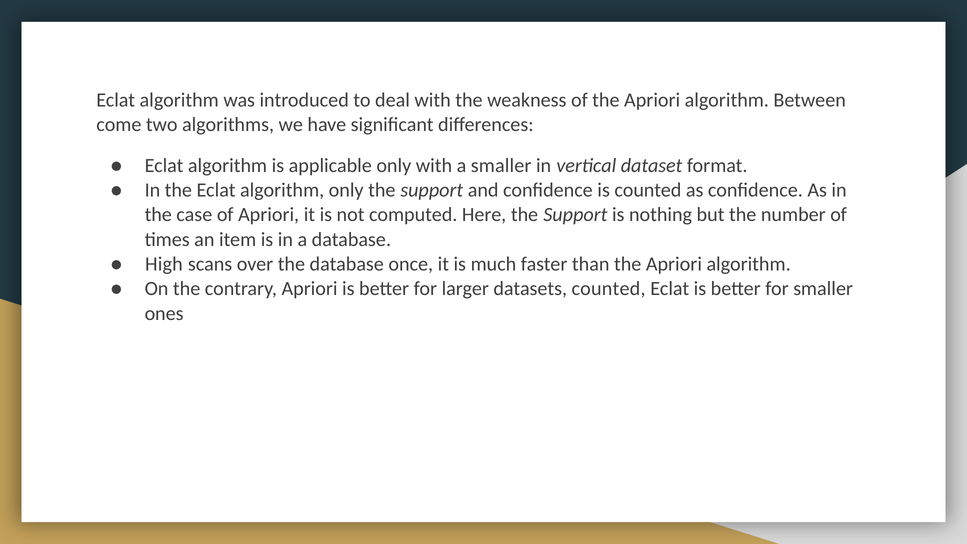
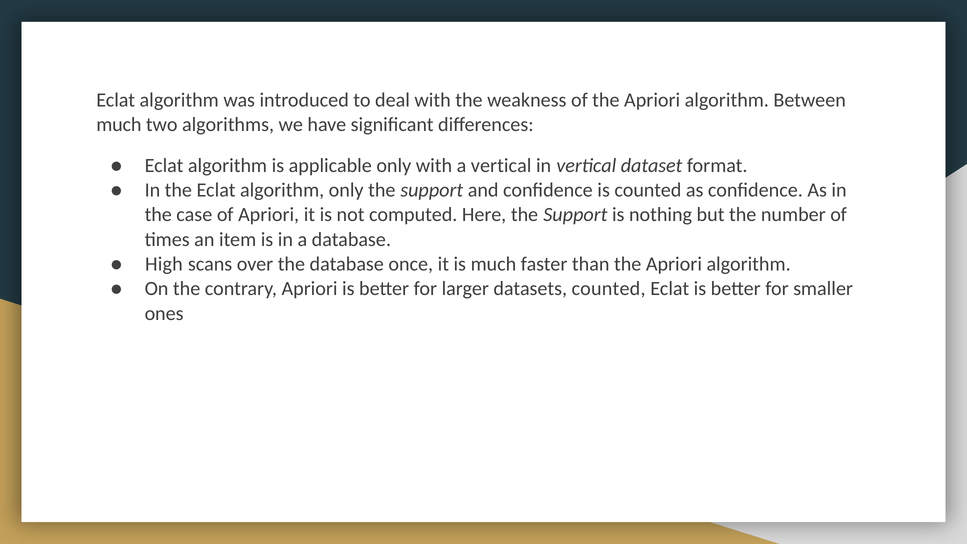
come at (119, 125): come -> much
a smaller: smaller -> vertical
